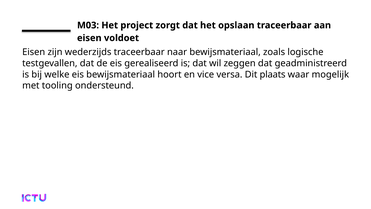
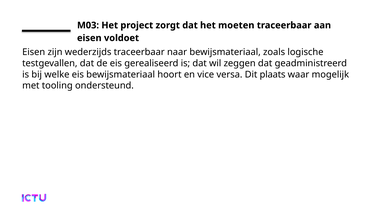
opslaan: opslaan -> moeten
